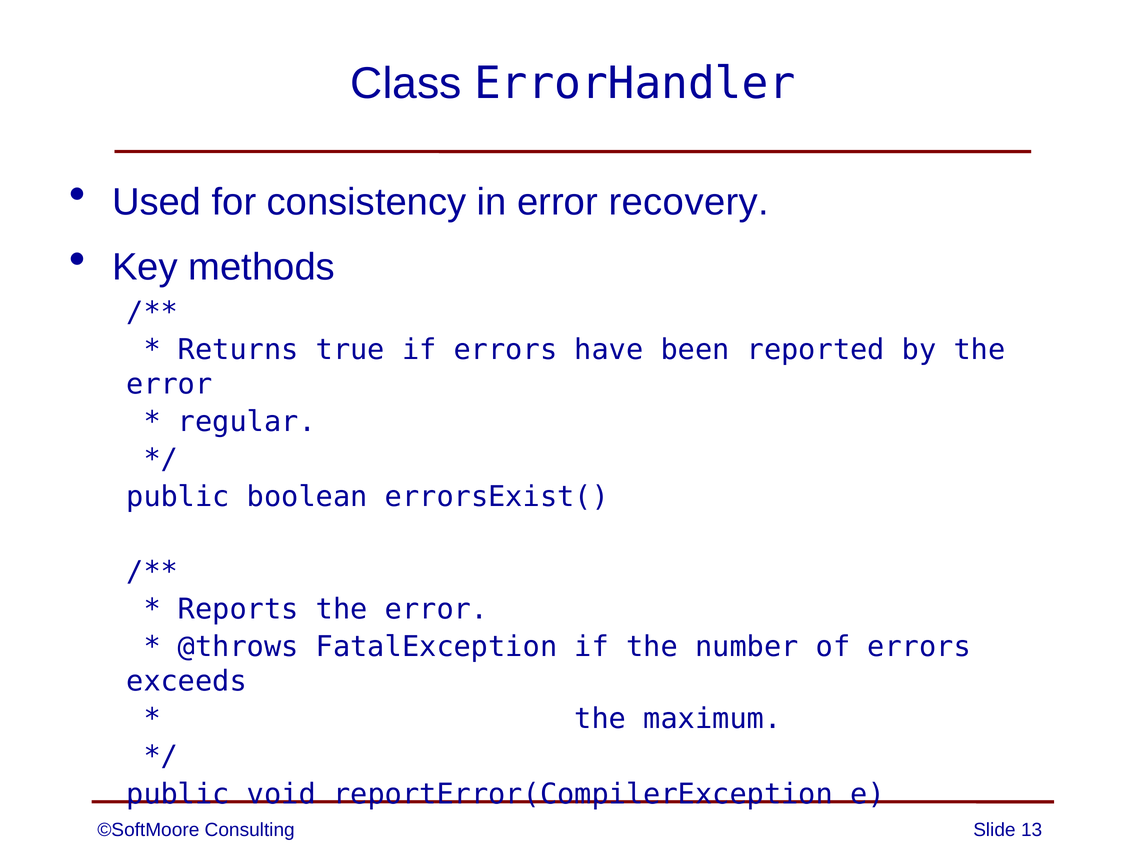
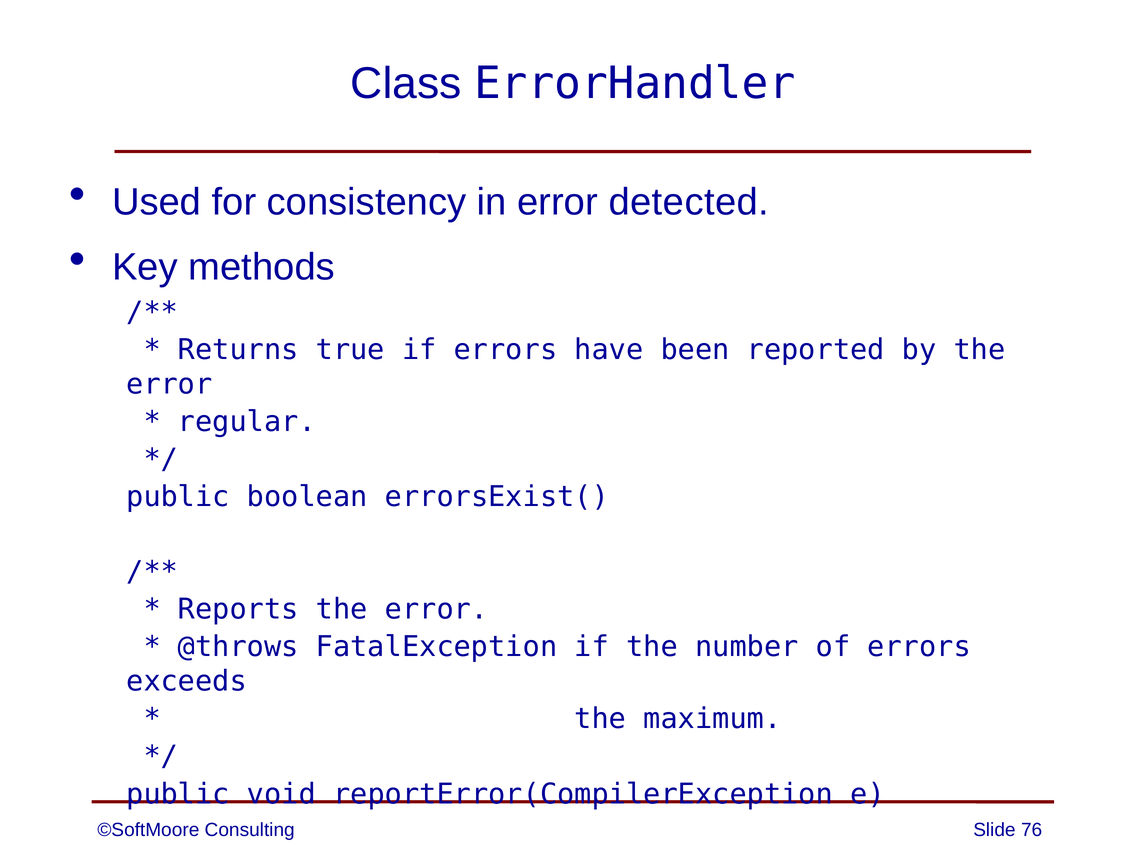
recovery: recovery -> detected
13: 13 -> 76
